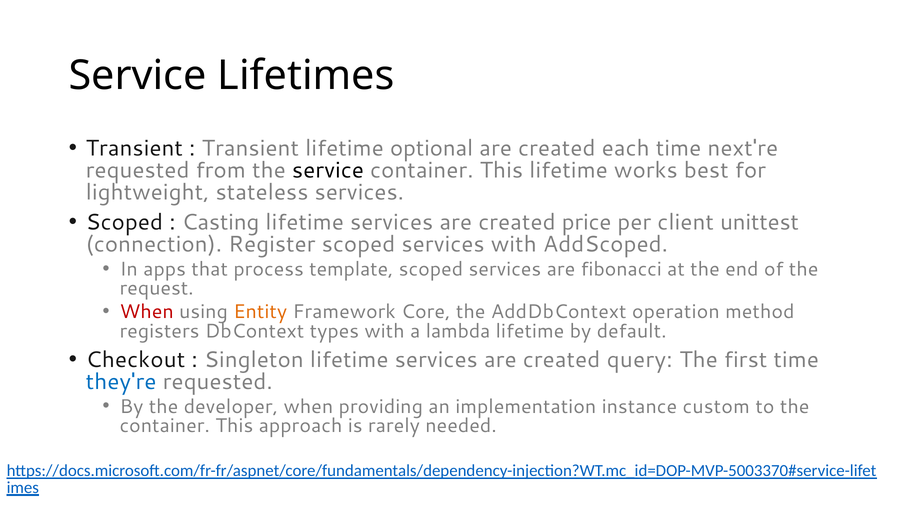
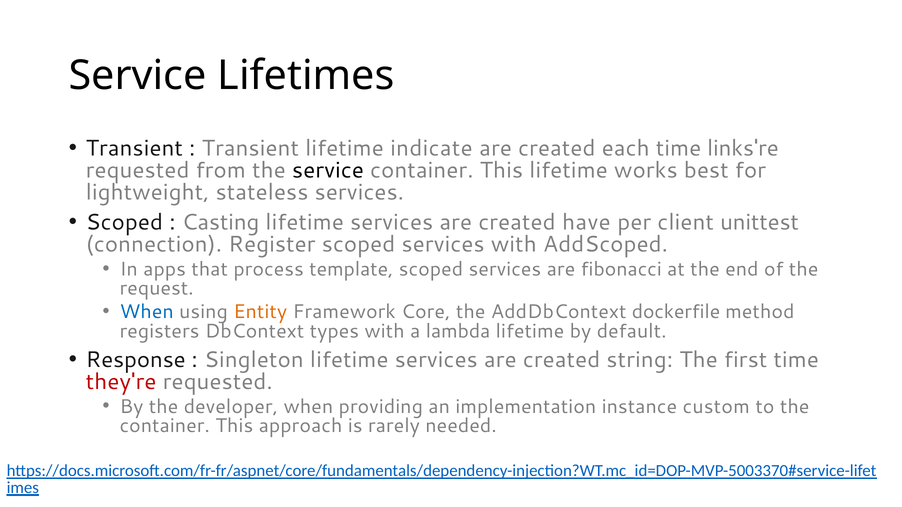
optional: optional -> indicate
next're: next're -> links're
price: price -> have
When at (147, 312) colour: red -> blue
operation: operation -> dockerfile
Checkout: Checkout -> Response
query: query -> string
they're colour: blue -> red
